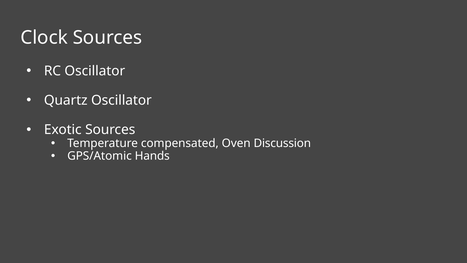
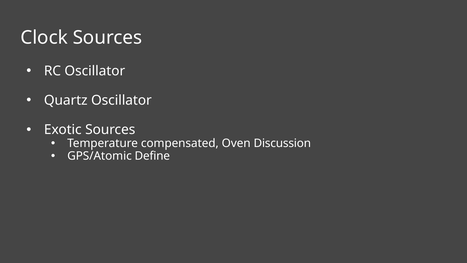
Hands: Hands -> Define
